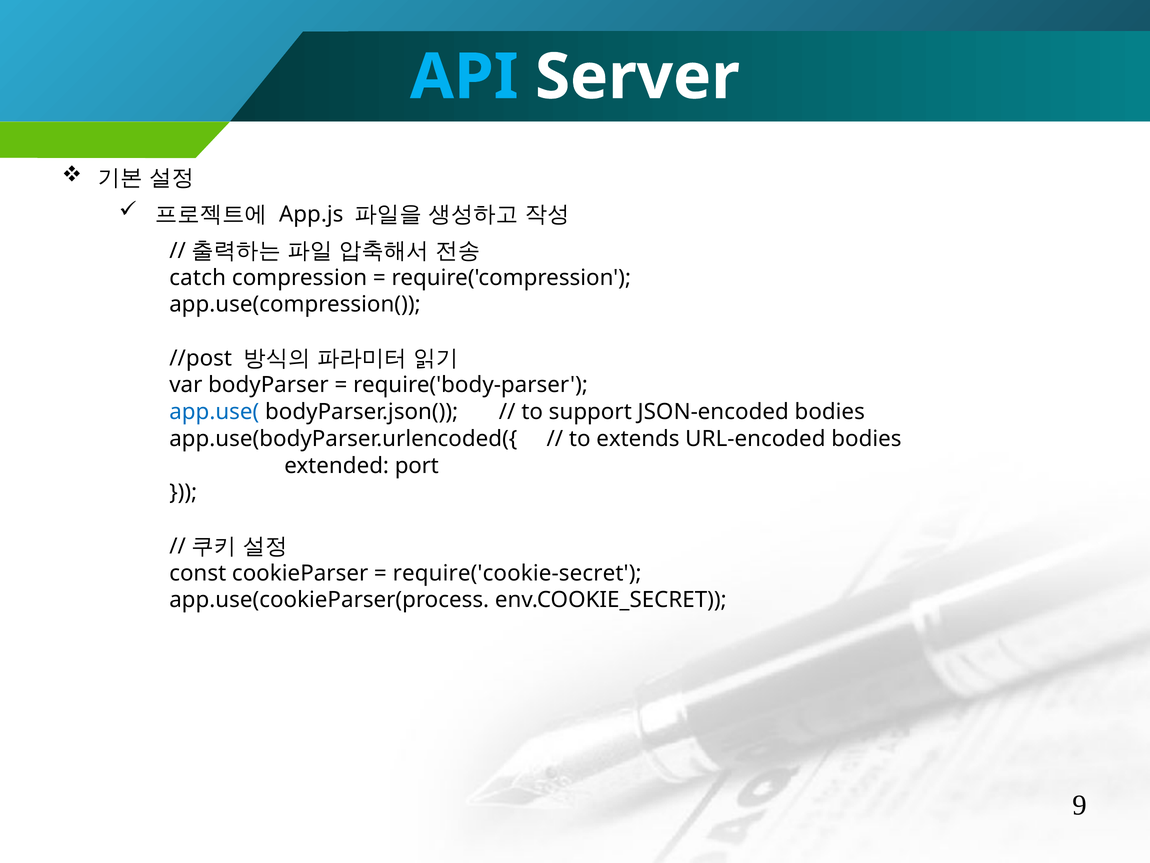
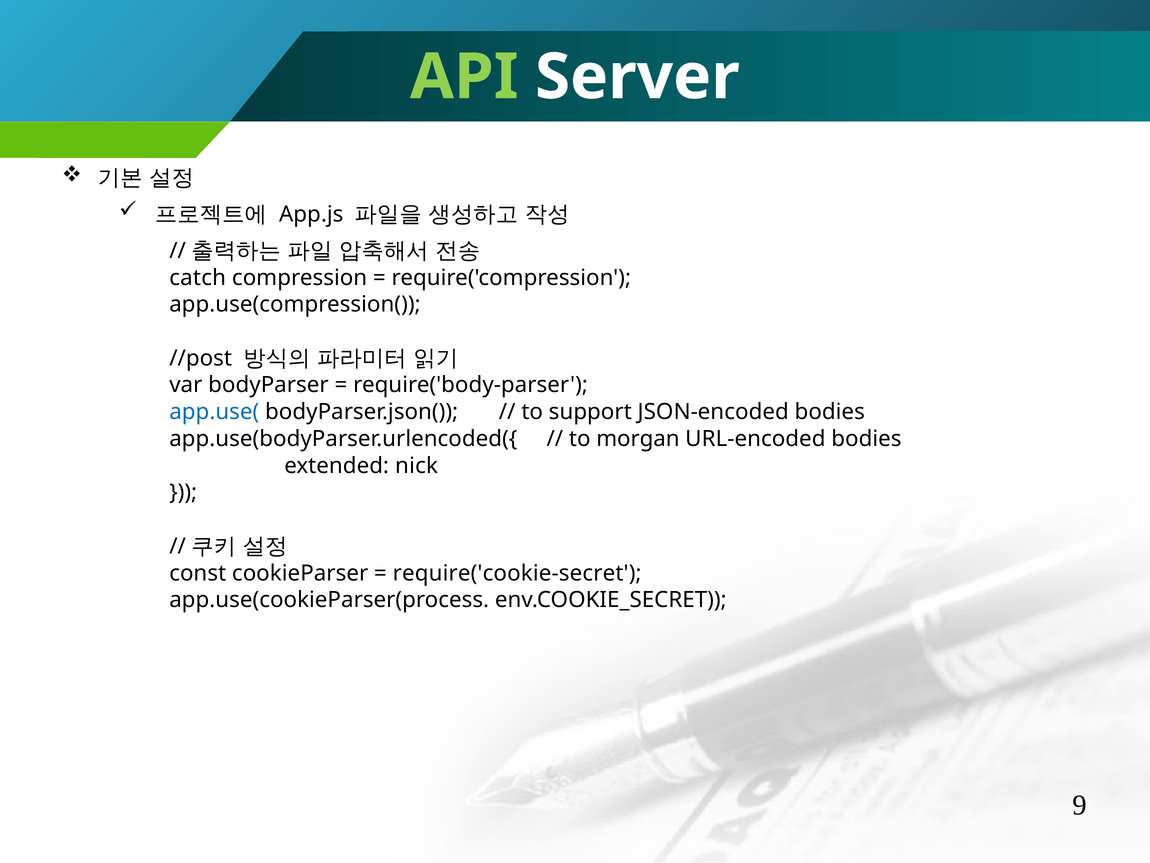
API colour: light blue -> light green
extends: extends -> morgan
port: port -> nick
